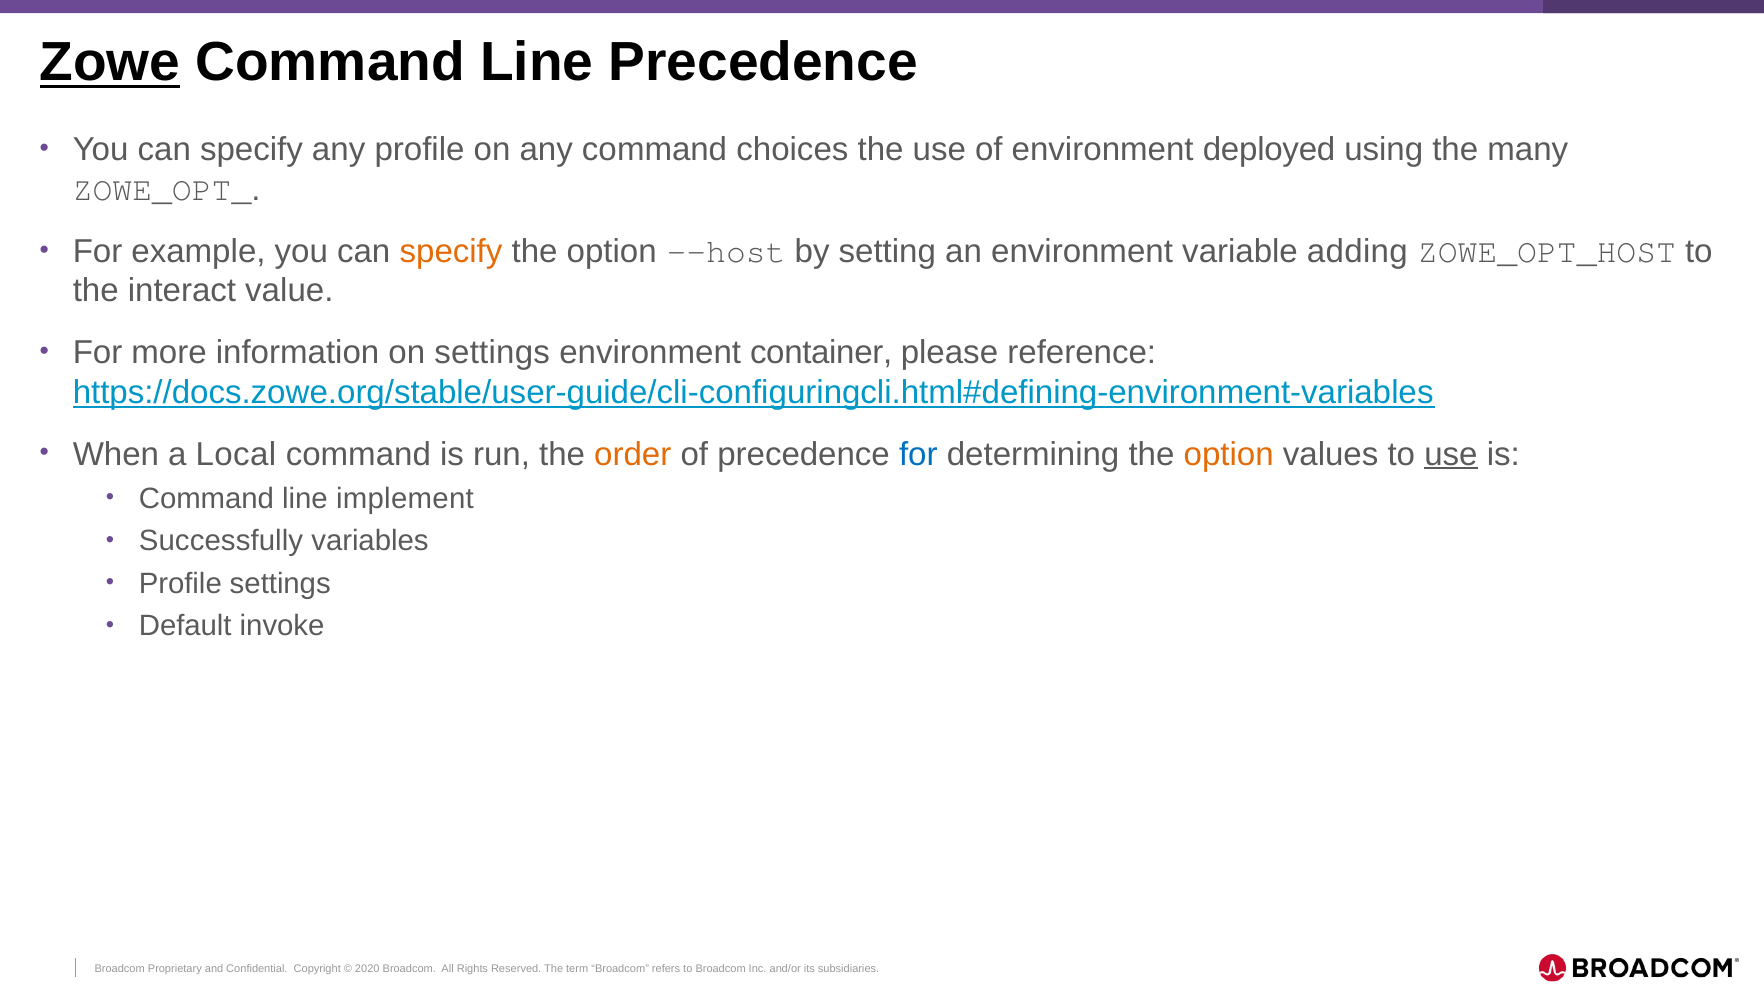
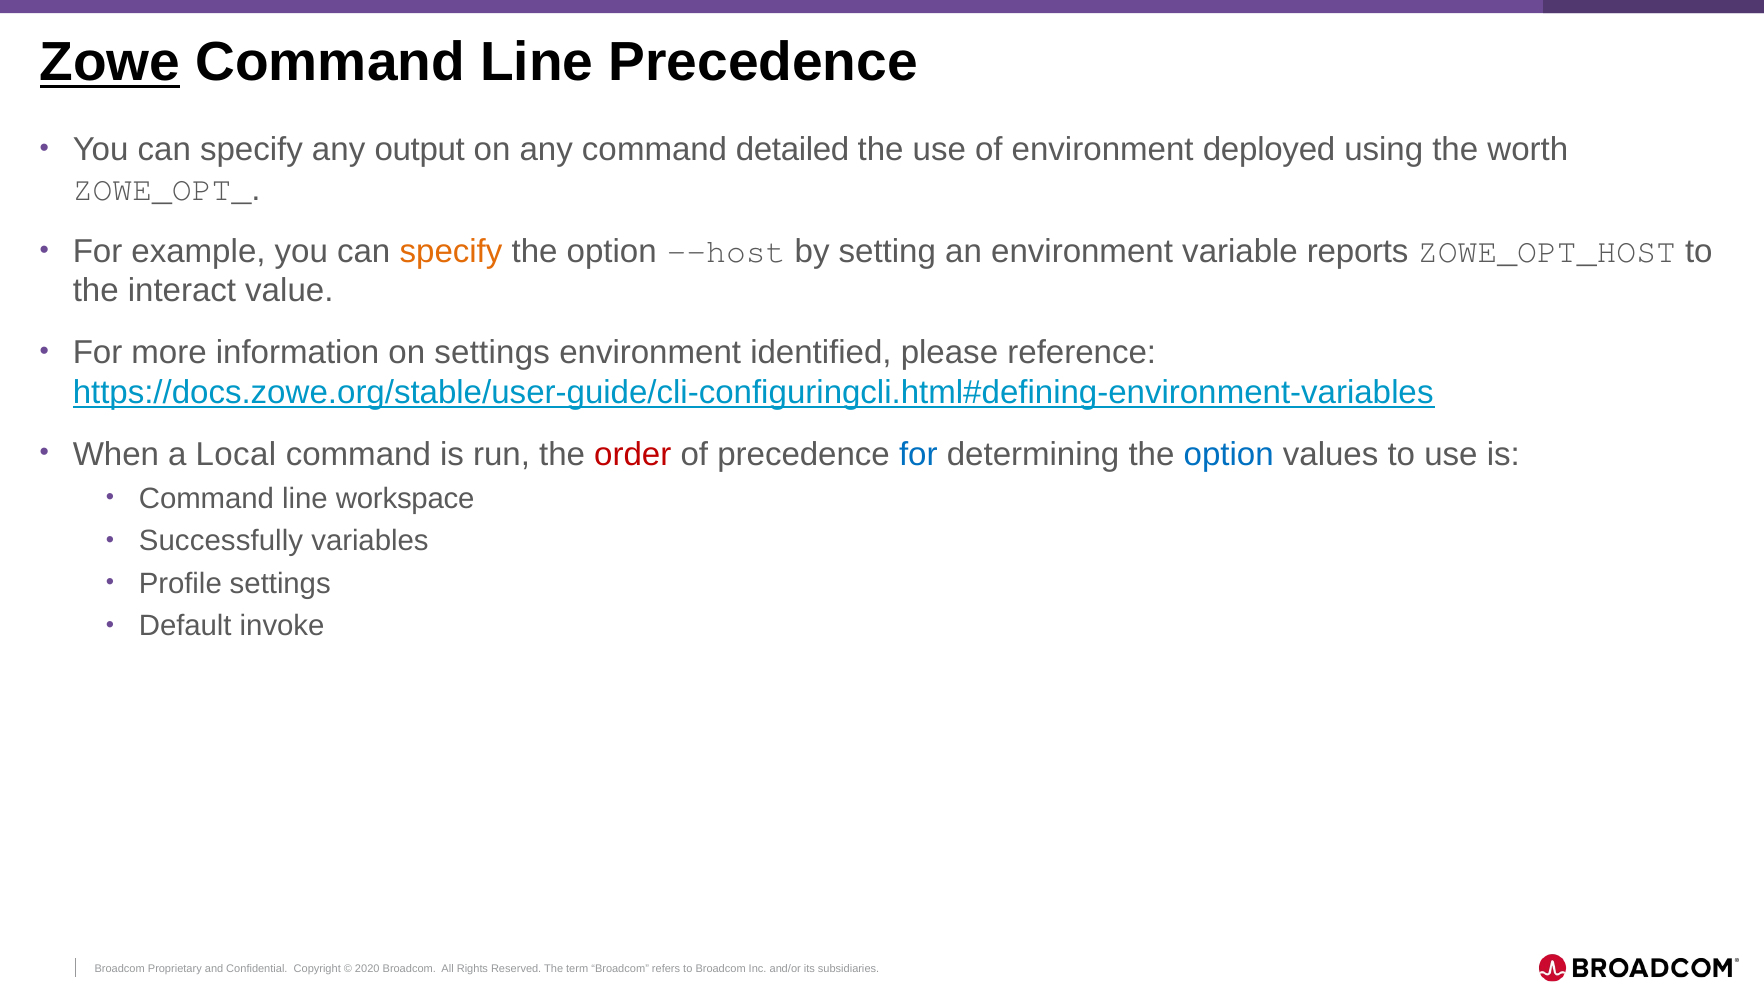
any profile: profile -> output
choices: choices -> detailed
many: many -> worth
adding: adding -> reports
container: container -> identified
order colour: orange -> red
option at (1229, 454) colour: orange -> blue
use at (1451, 454) underline: present -> none
implement: implement -> workspace
